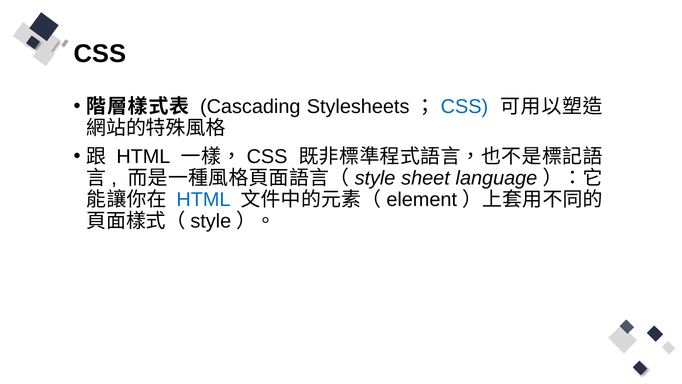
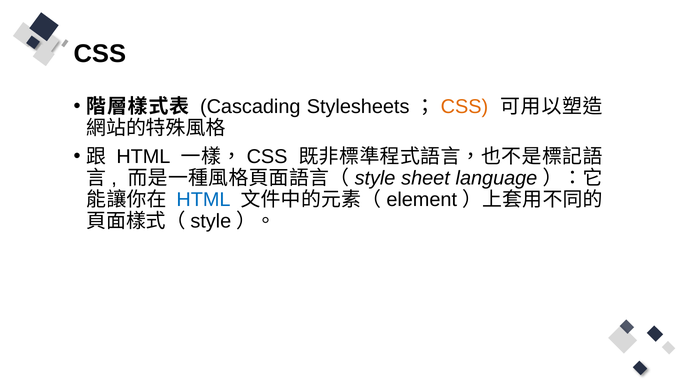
CSS at (464, 106) colour: blue -> orange
